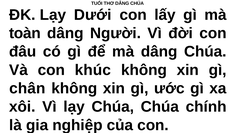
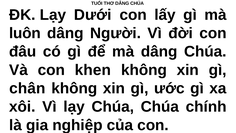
toàn: toàn -> luôn
khúc: khúc -> khen
